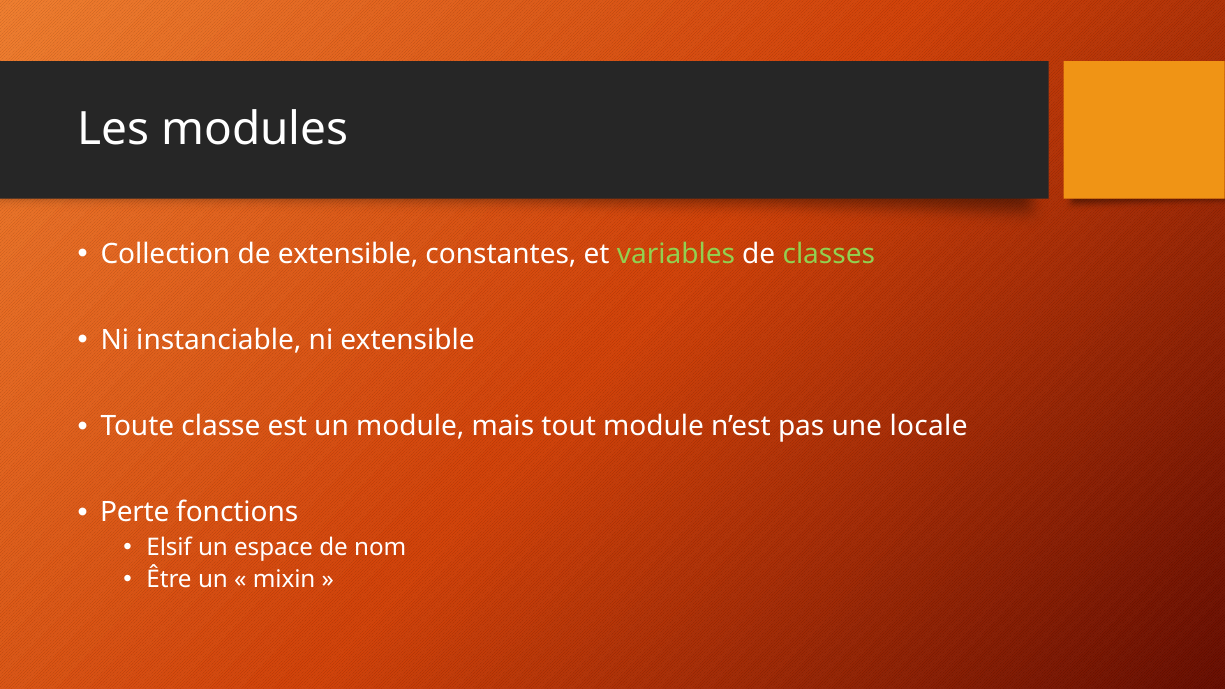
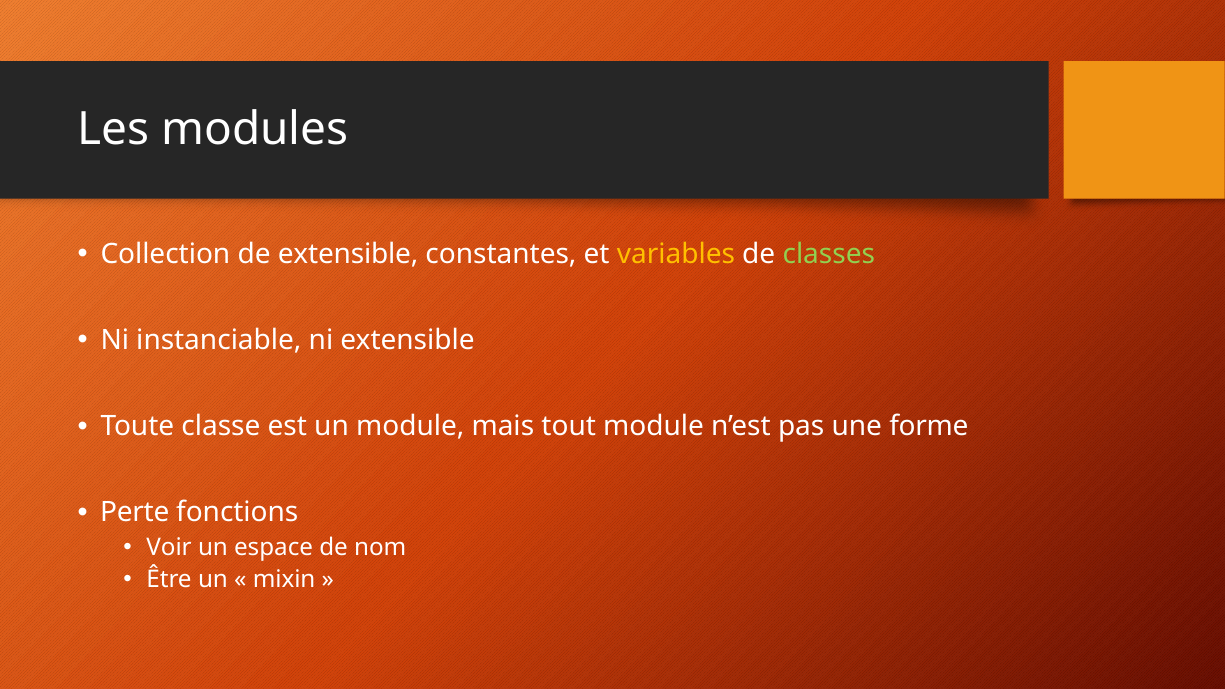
variables colour: light green -> yellow
locale: locale -> forme
Elsif: Elsif -> Voir
